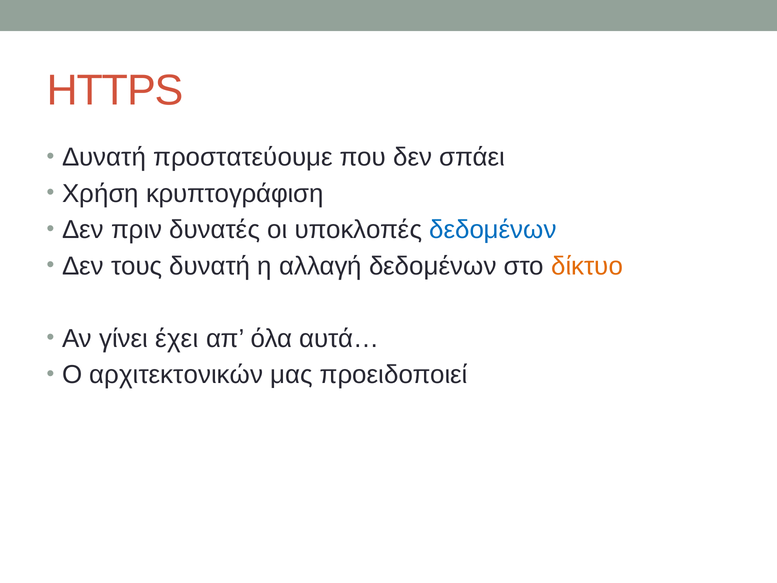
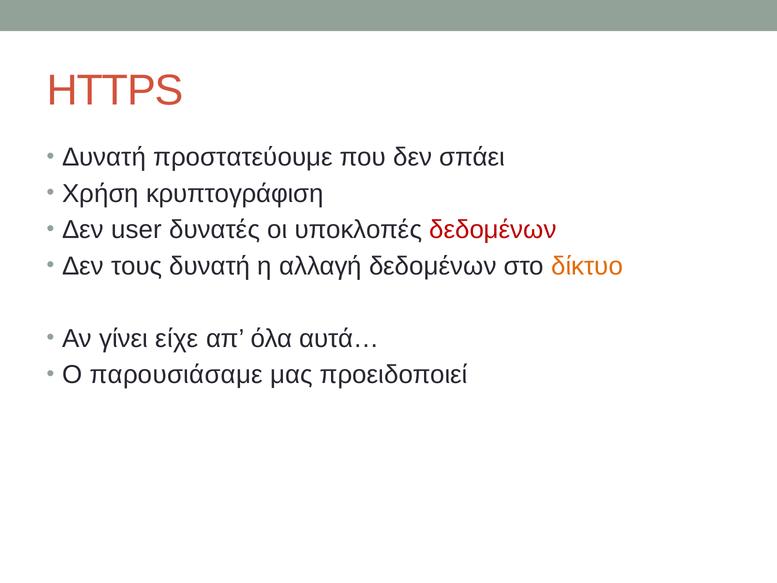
πριν: πριν -> user
δεδομένων at (493, 230) colour: blue -> red
έχει: έχει -> είχε
αρχιτεκτονικών: αρχιτεκτονικών -> παρουσιάσαμε
